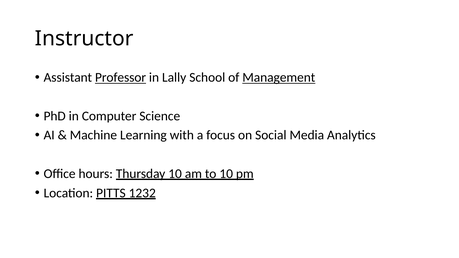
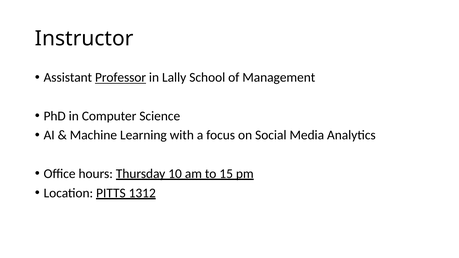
Management underline: present -> none
to 10: 10 -> 15
1232: 1232 -> 1312
